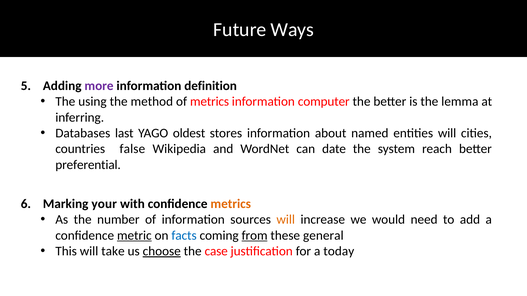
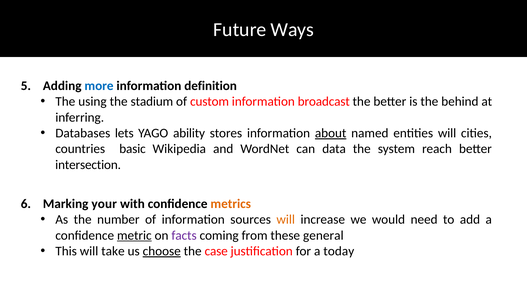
more colour: purple -> blue
method: method -> stadium
of metrics: metrics -> custom
computer: computer -> broadcast
lemma: lemma -> behind
last: last -> lets
oldest: oldest -> ability
about underline: none -> present
false: false -> basic
date: date -> data
preferential: preferential -> intersection
facts colour: blue -> purple
from underline: present -> none
